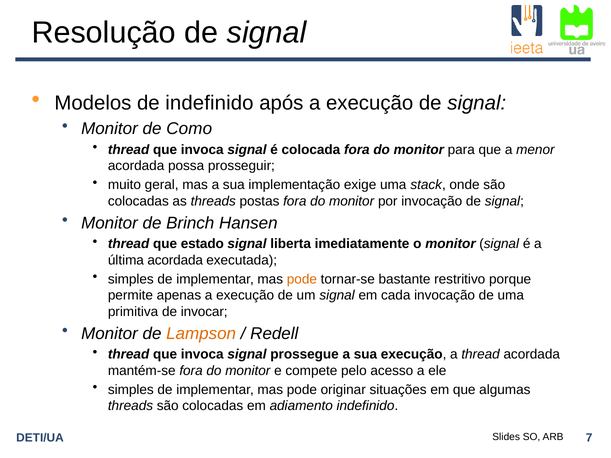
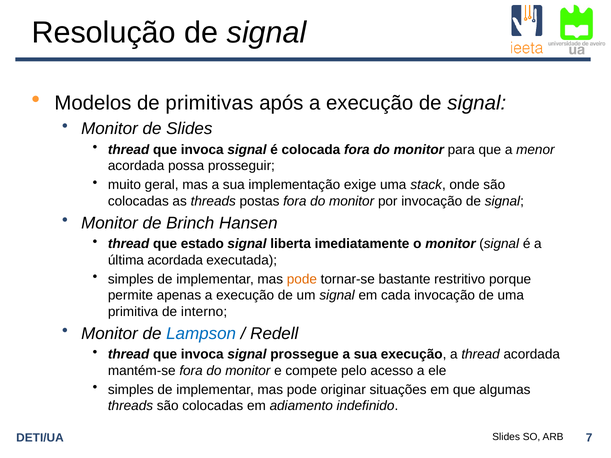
de indefinido: indefinido -> primitivas
de Como: Como -> Slides
invocar: invocar -> interno
Lampson colour: orange -> blue
